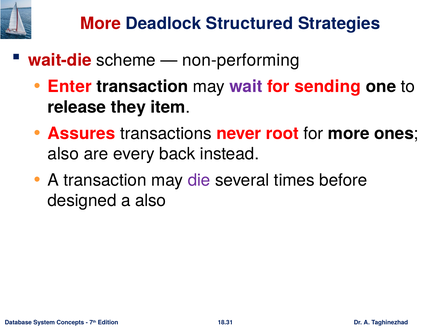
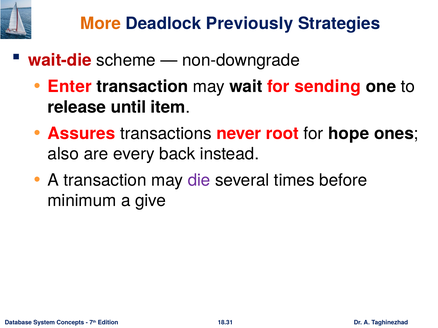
More at (101, 24) colour: red -> orange
Structured: Structured -> Previously
non-performing: non-performing -> non-downgrade
wait colour: purple -> black
they: they -> until
for more: more -> hope
designed: designed -> minimum
a also: also -> give
